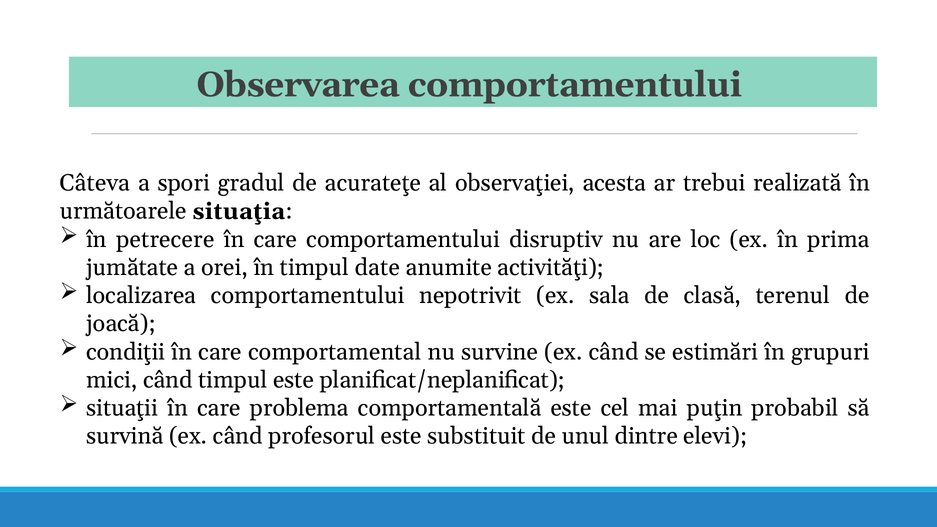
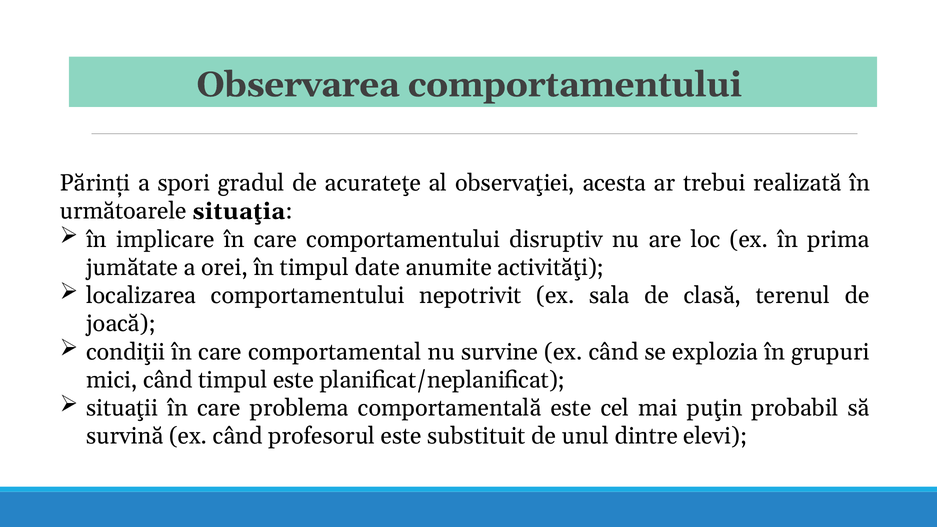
Câteva: Câteva -> Părinți
petrecere: petrecere -> implicare
estimări: estimări -> explozia
